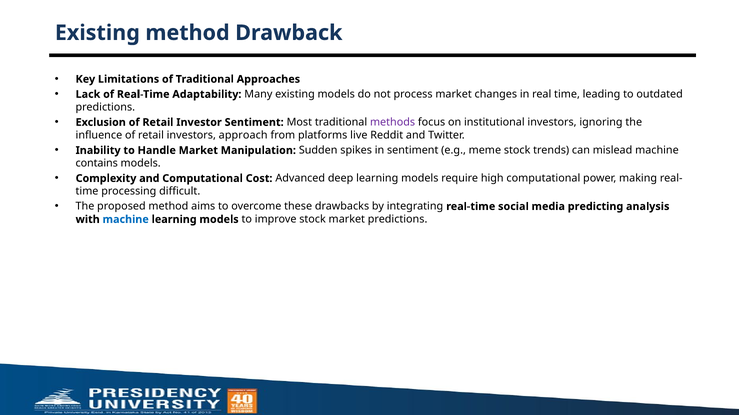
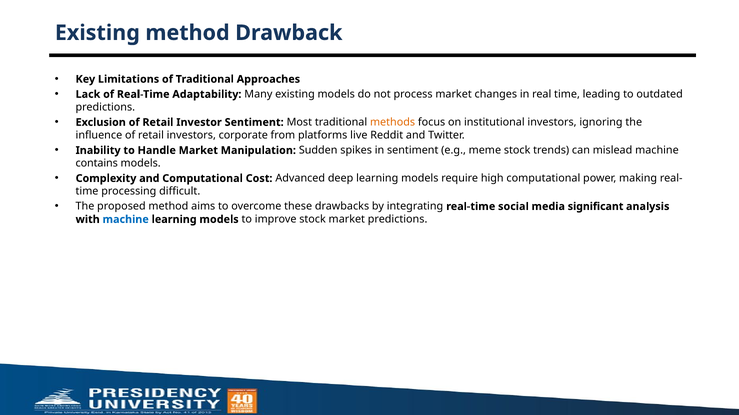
methods colour: purple -> orange
approach: approach -> corporate
predicting: predicting -> significant
